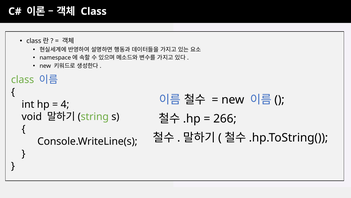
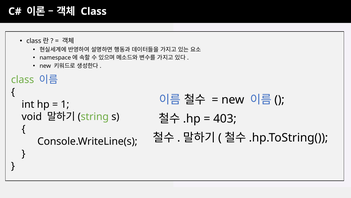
4: 4 -> 1
266: 266 -> 403
